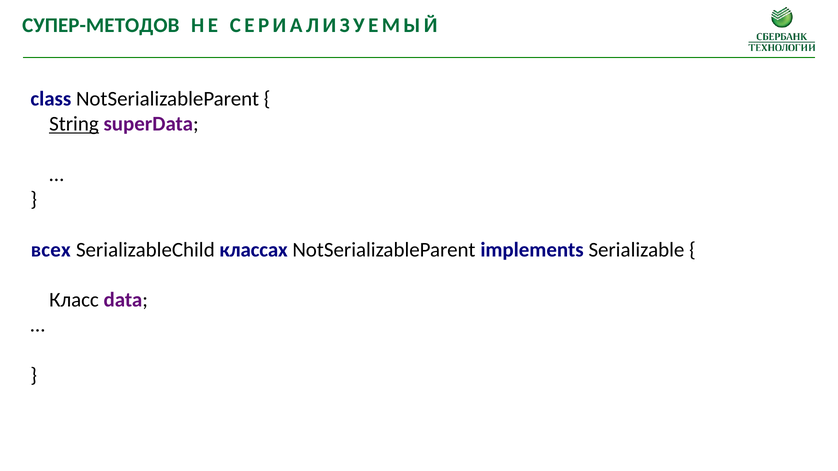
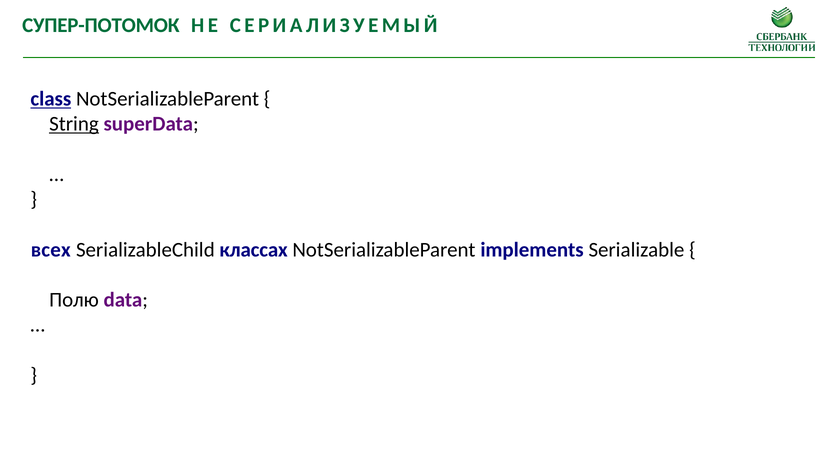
СУПЕР-МЕТОДОВ: СУПЕР-МЕТОДОВ -> СУПЕР-ПОТОМОК
class underline: none -> present
Класс: Класс -> Полю
